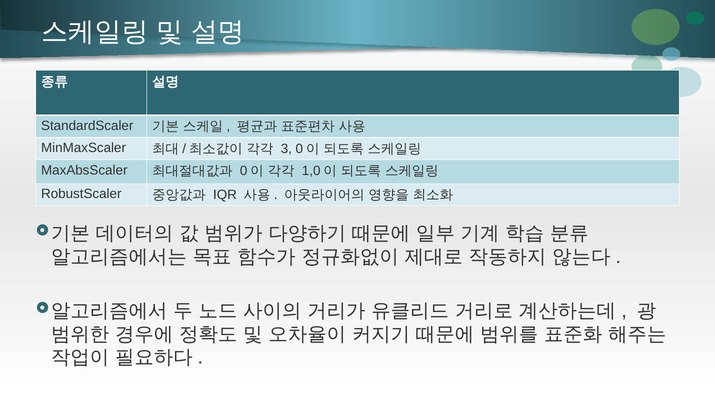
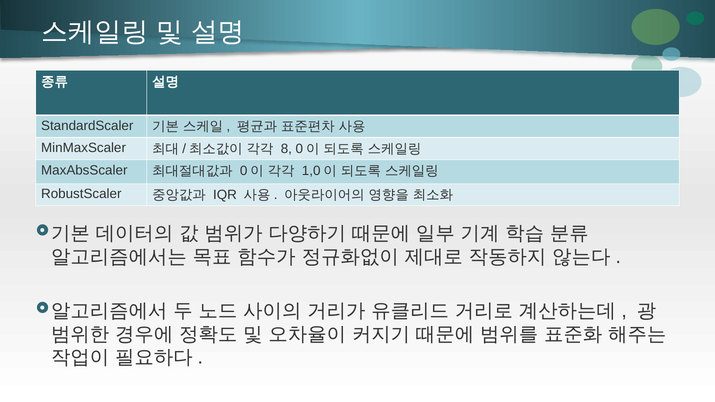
3: 3 -> 8
